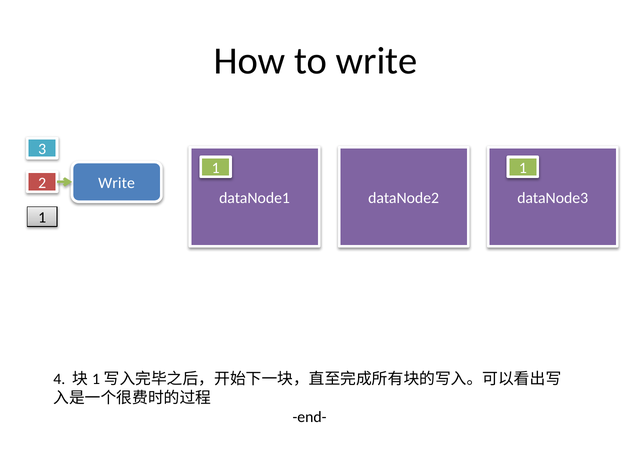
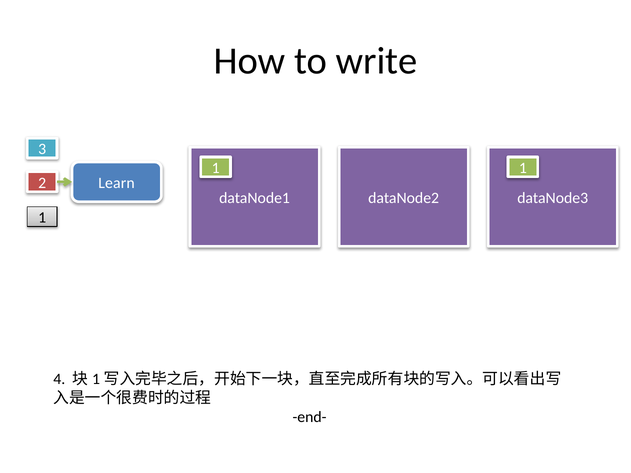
Write at (117, 183): Write -> Learn
